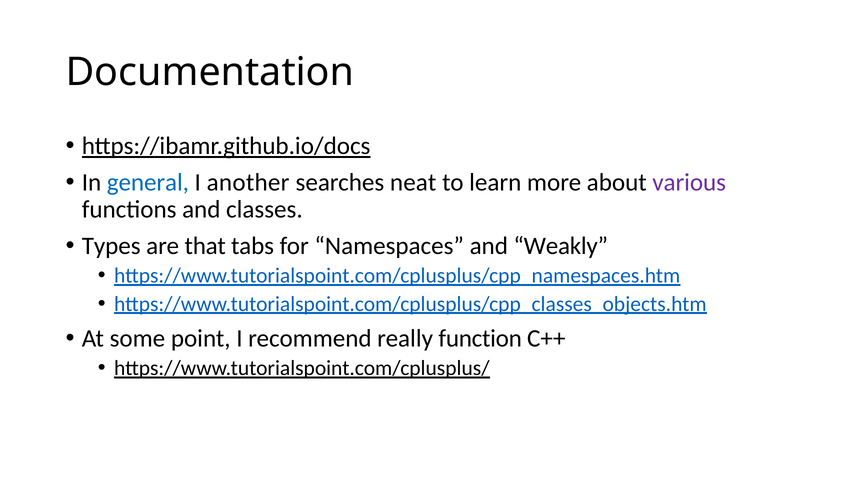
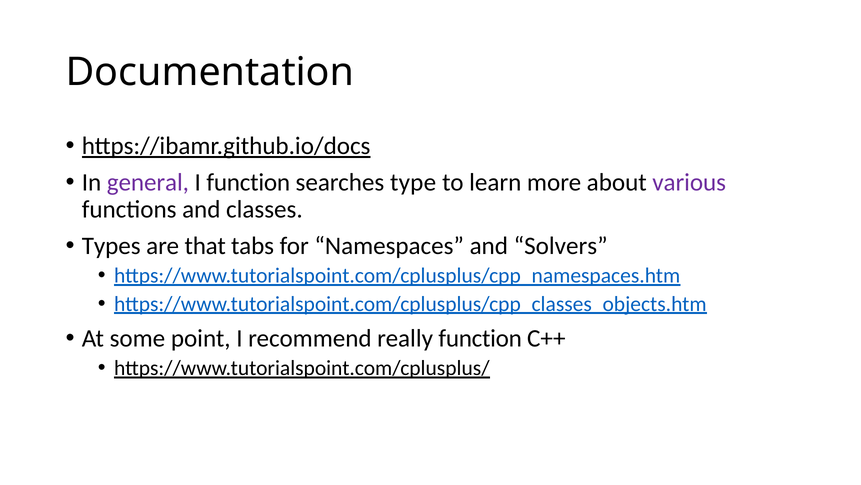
general colour: blue -> purple
I another: another -> function
neat: neat -> type
Weakly: Weakly -> Solvers
